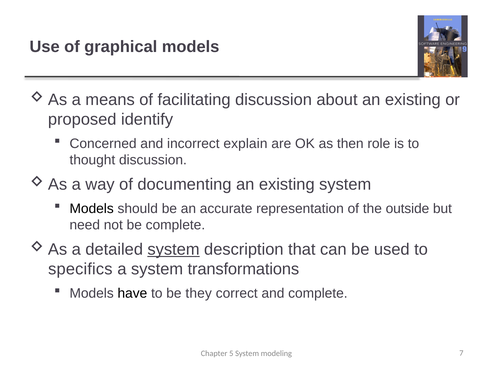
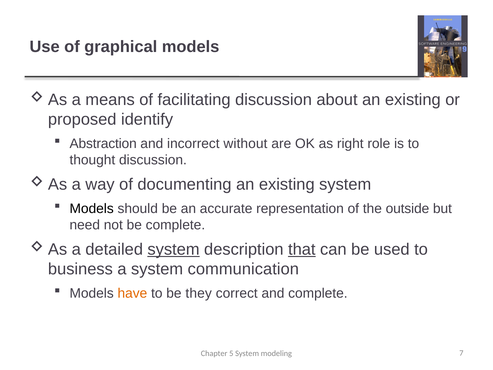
Concerned: Concerned -> Abstraction
explain: explain -> without
then: then -> right
that underline: none -> present
specifics: specifics -> business
transformations: transformations -> communication
have colour: black -> orange
